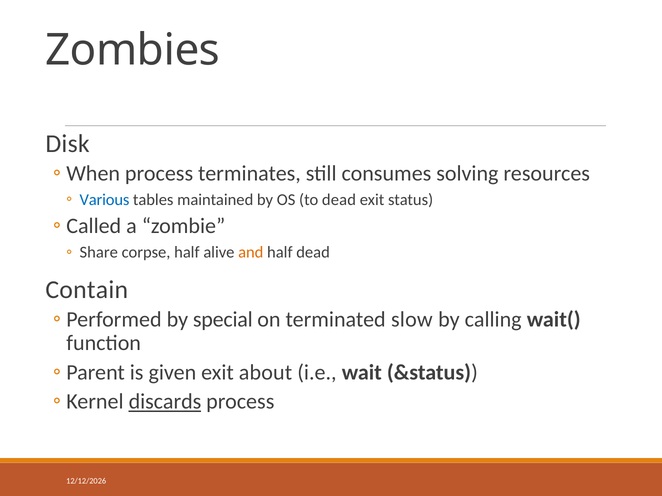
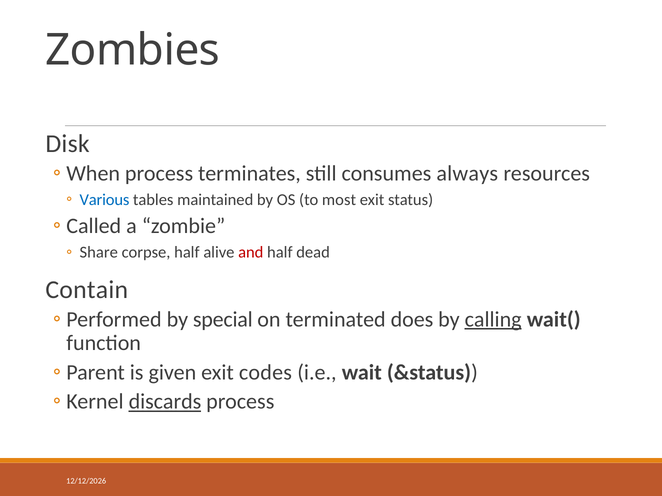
solving: solving -> always
to dead: dead -> most
and colour: orange -> red
slow: slow -> does
calling underline: none -> present
about: about -> codes
